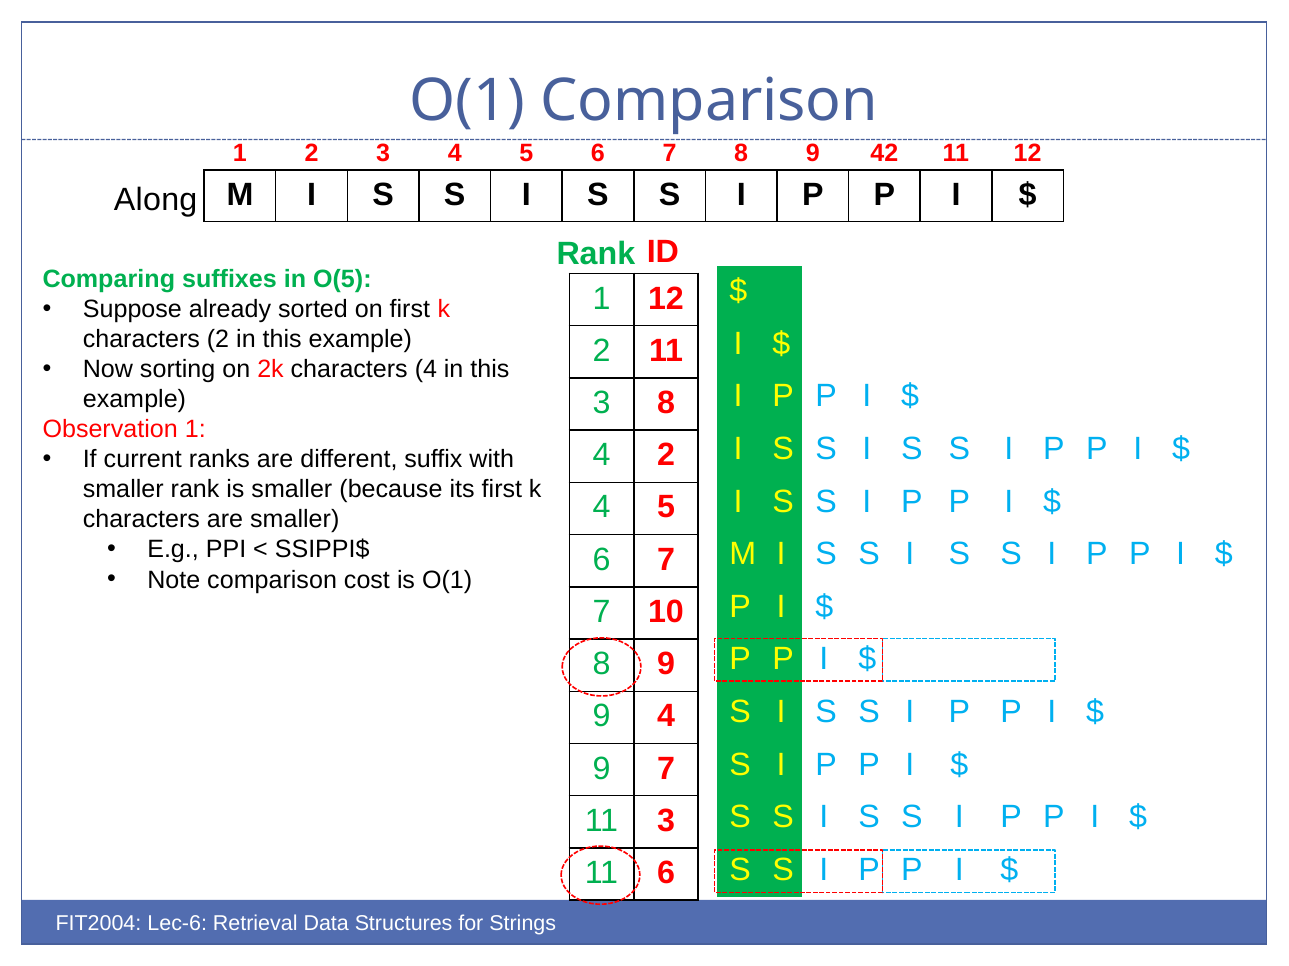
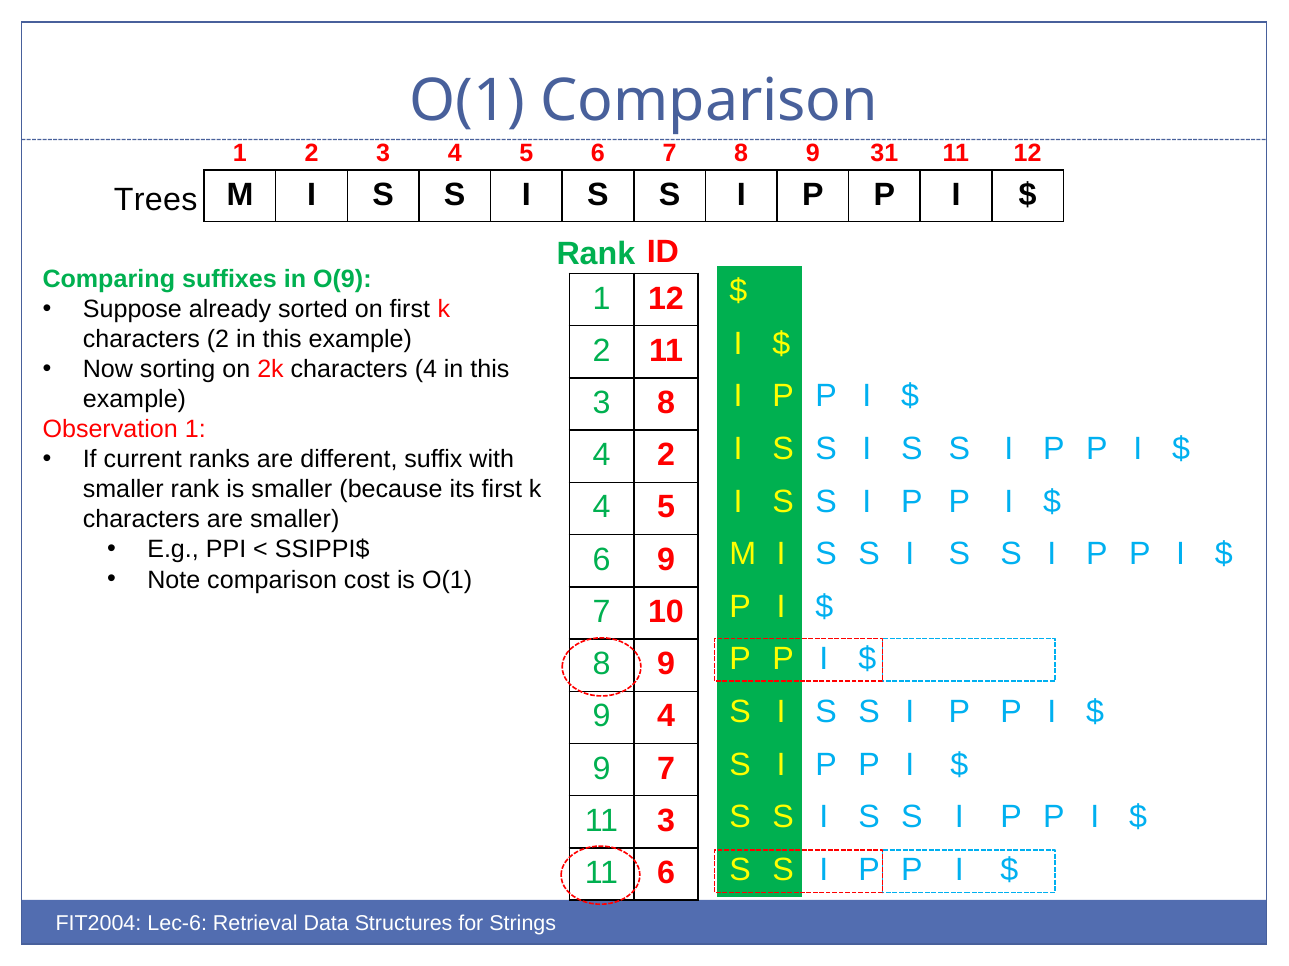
42: 42 -> 31
Along: Along -> Trees
O(5: O(5 -> O(9
7 at (666, 560): 7 -> 9
